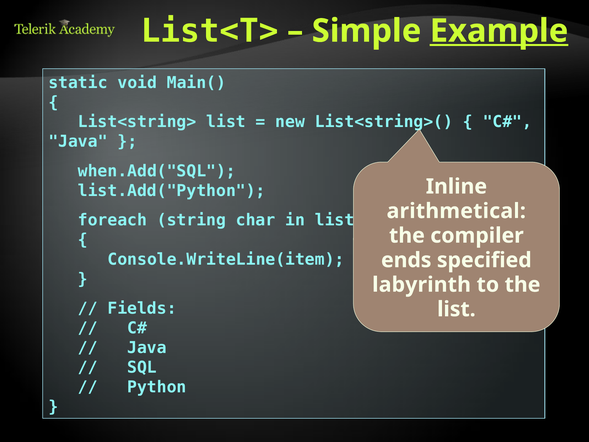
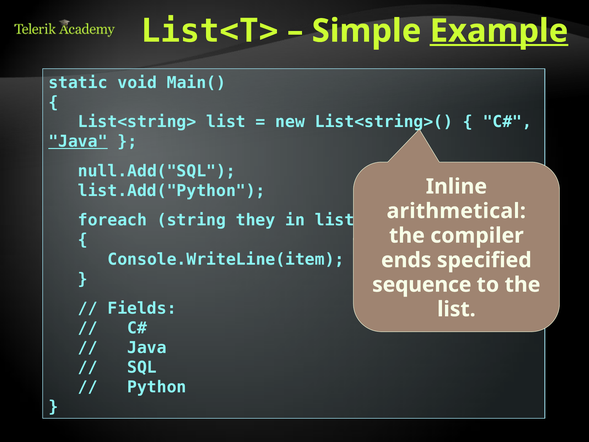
Java at (78, 141) underline: none -> present
when.Add("SQL: when.Add("SQL -> null.Add("SQL
char: char -> they
labyrinth: labyrinth -> sequence
